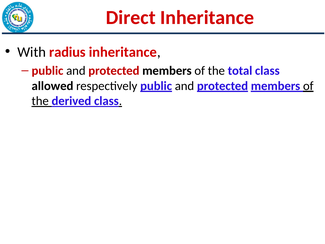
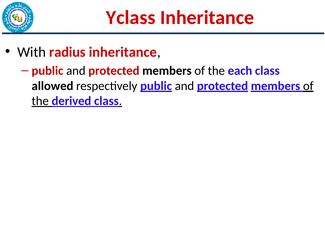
Direct: Direct -> Yclass
total: total -> each
